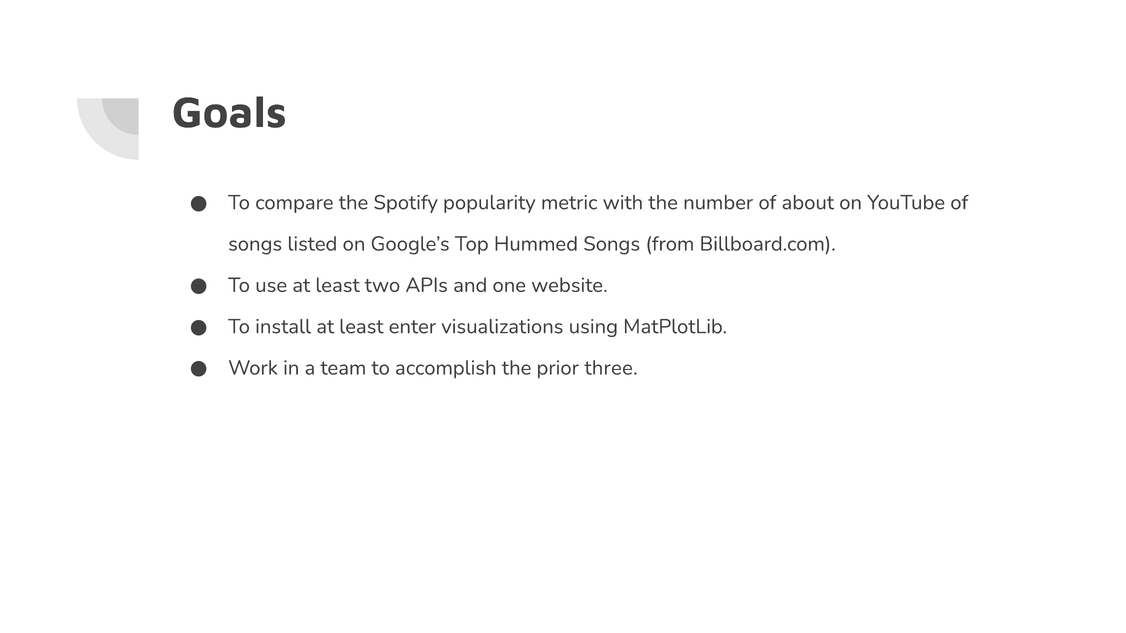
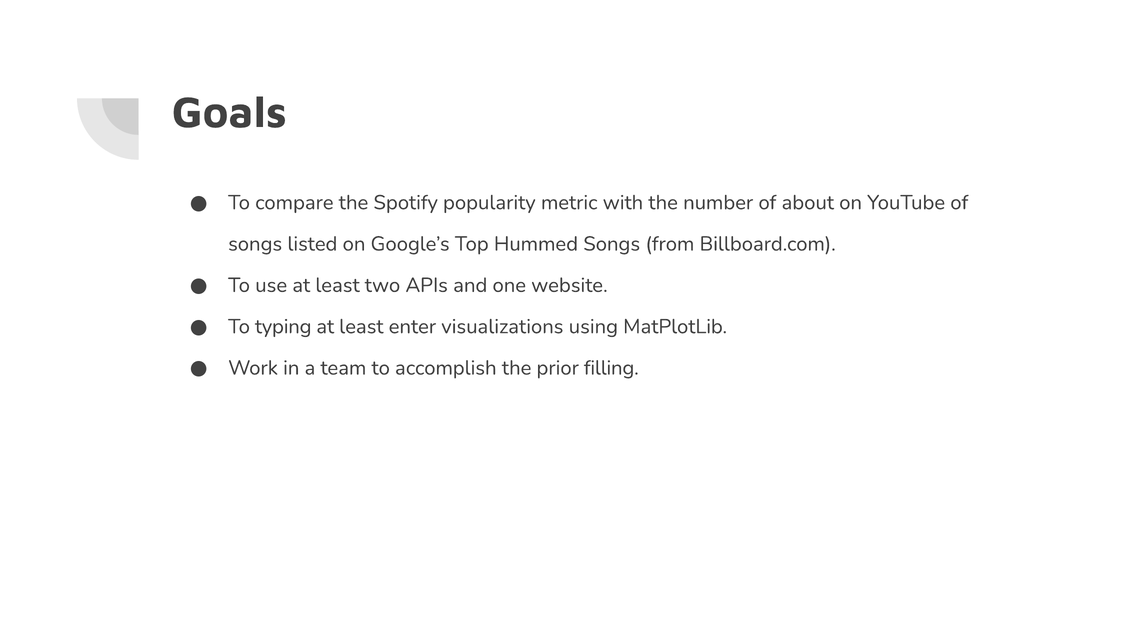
install: install -> typing
three: three -> filling
